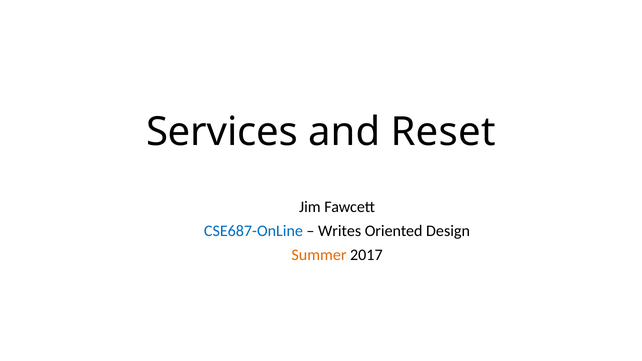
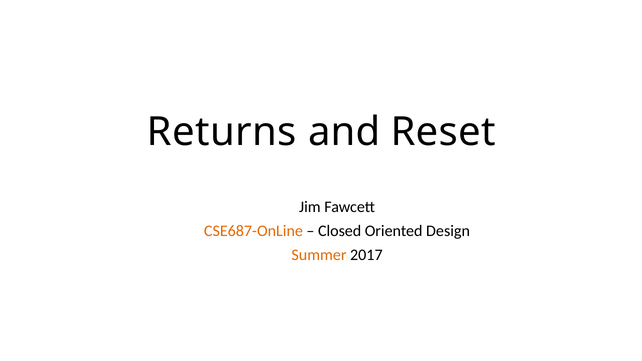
Services: Services -> Returns
CSE687-OnLine colour: blue -> orange
Writes: Writes -> Closed
